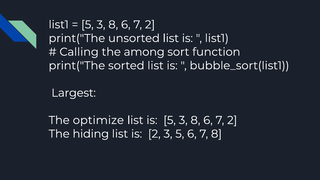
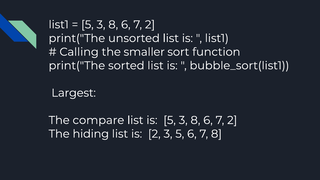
among: among -> smaller
optimize: optimize -> compare
